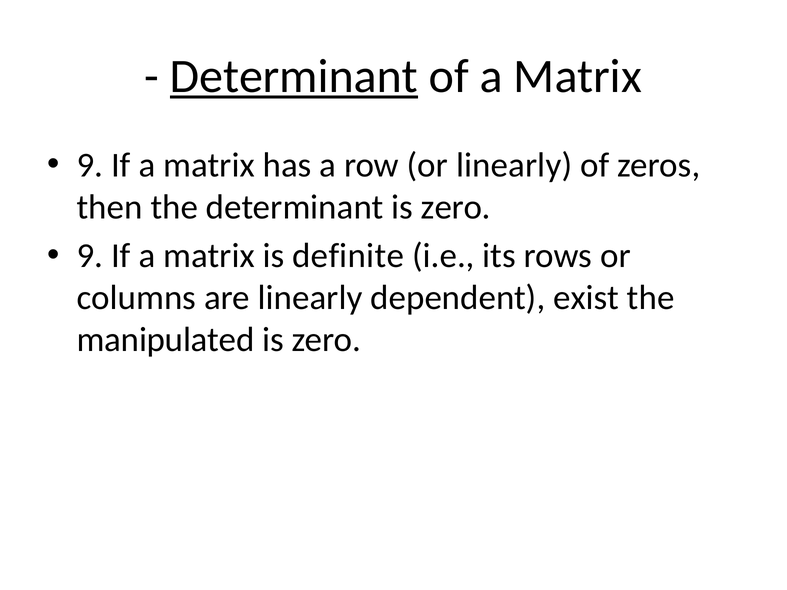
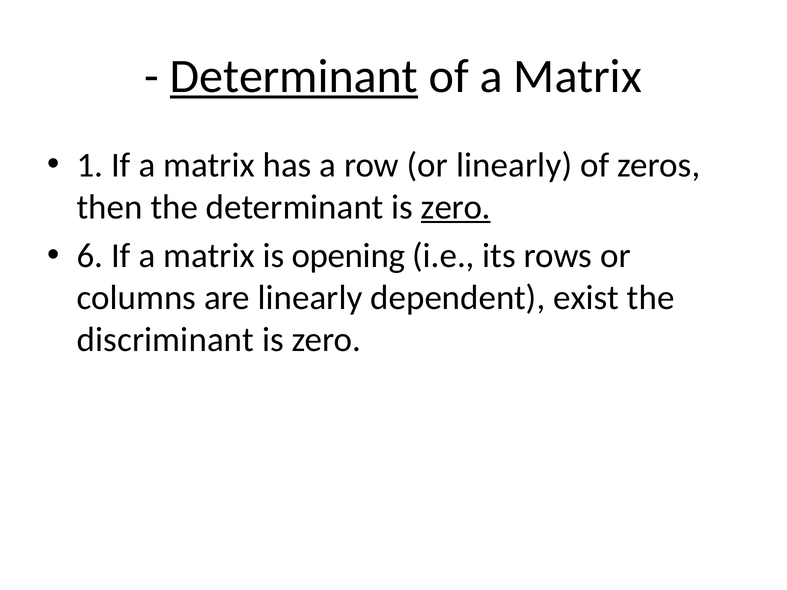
9 at (90, 165): 9 -> 1
zero at (456, 207) underline: none -> present
9 at (90, 256): 9 -> 6
definite: definite -> opening
manipulated: manipulated -> discriminant
